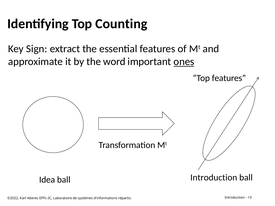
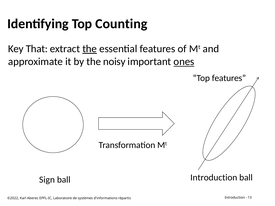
Sign: Sign -> That
the at (90, 49) underline: none -> present
word: word -> noisy
Idea: Idea -> Sign
